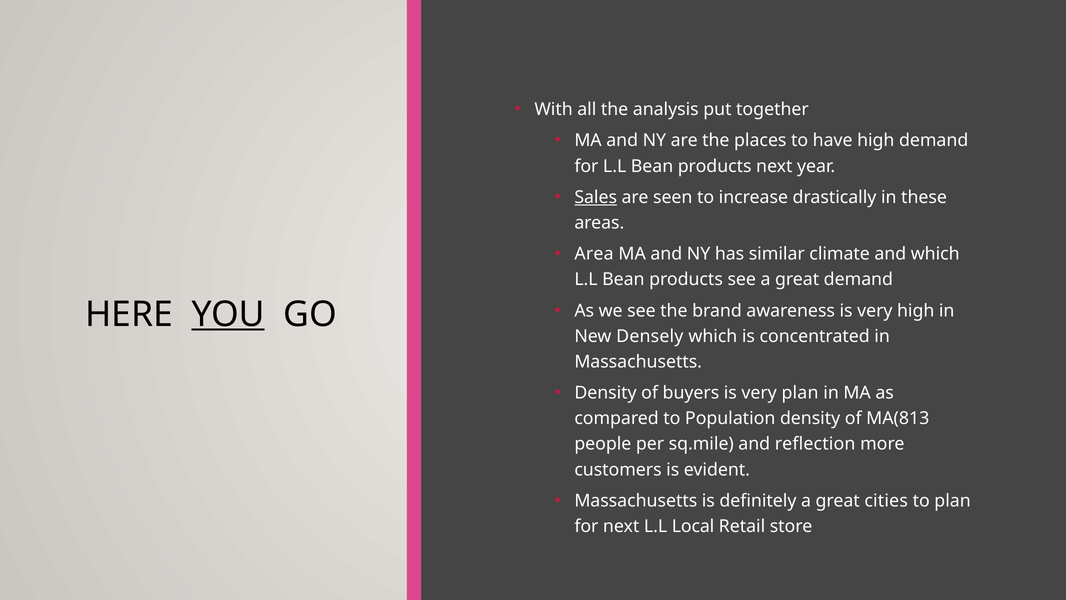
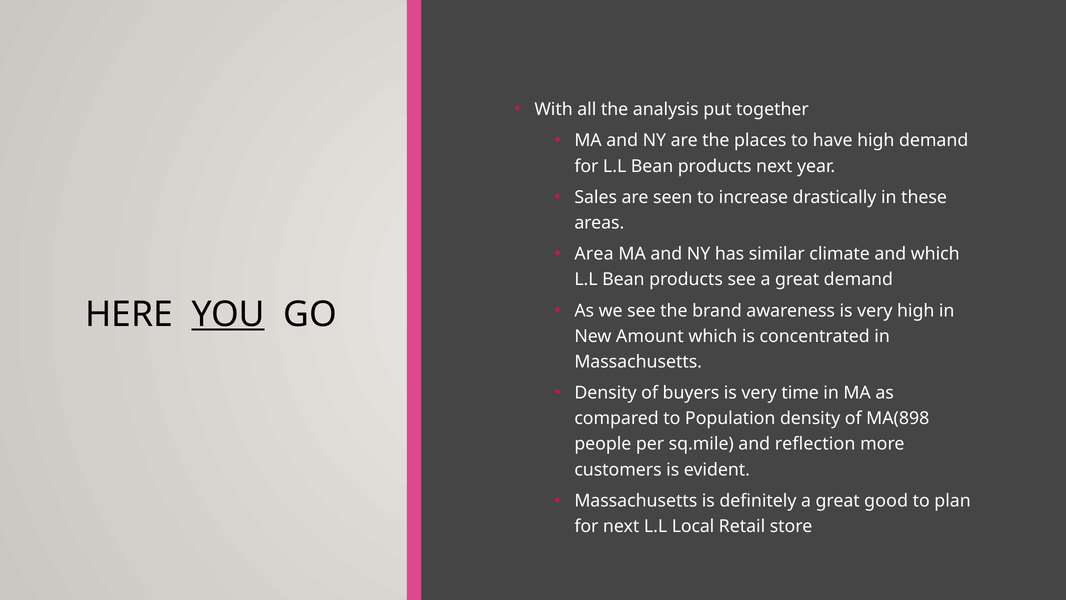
Sales underline: present -> none
Densely: Densely -> Amount
very plan: plan -> time
MA(813: MA(813 -> MA(898
cities: cities -> good
